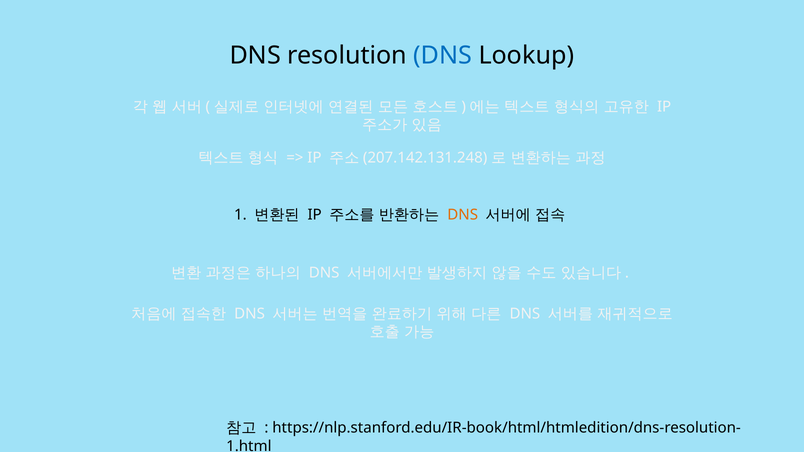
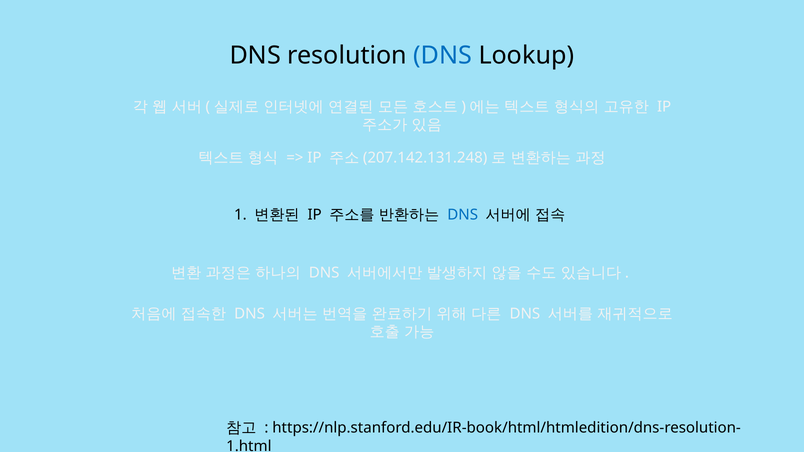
DNS at (463, 215) colour: orange -> blue
